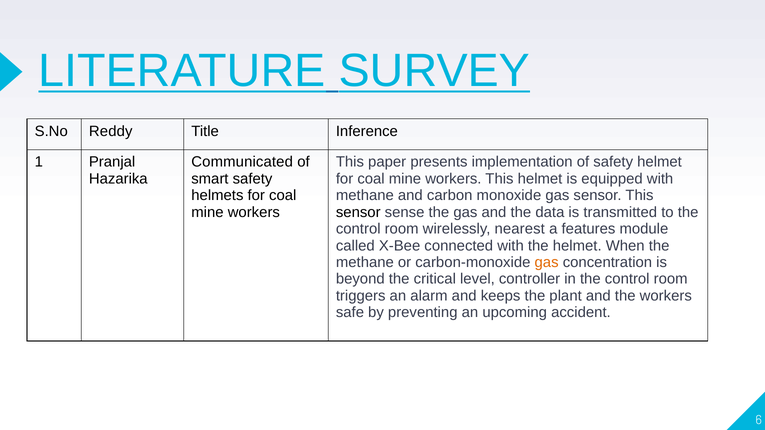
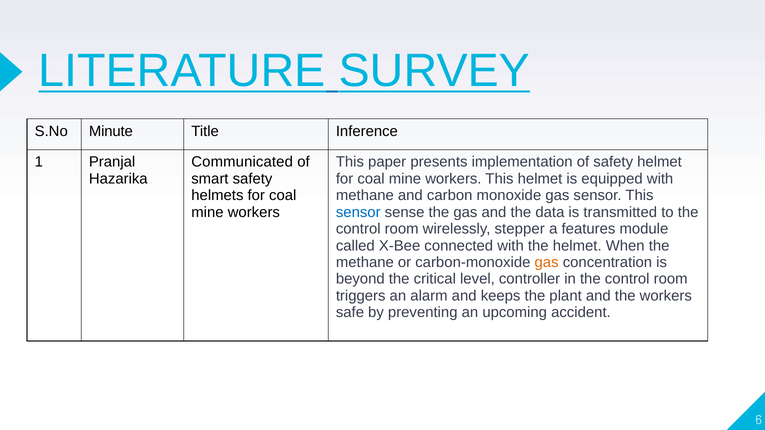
Reddy: Reddy -> Minute
sensor at (358, 212) colour: black -> blue
nearest: nearest -> stepper
